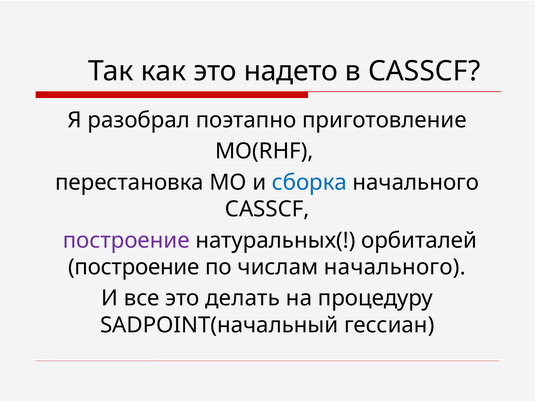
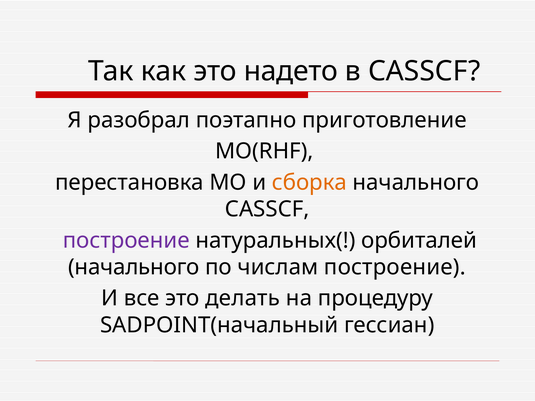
сборка colour: blue -> orange
построение at (134, 267): построение -> начального
числам начального: начального -> построение
